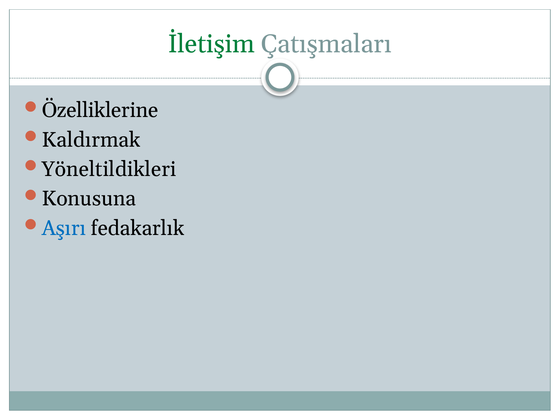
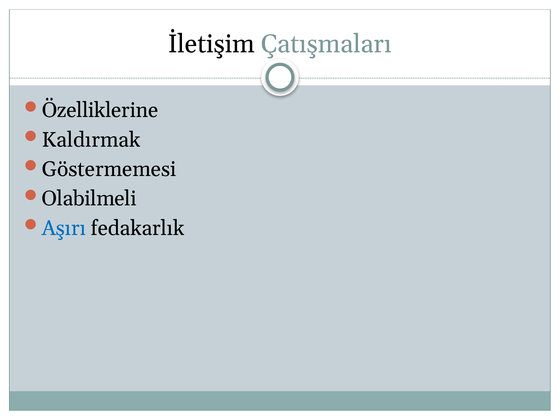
İletişim colour: green -> black
Yöneltildikleri: Yöneltildikleri -> Göstermemesi
Konusuna: Konusuna -> Olabilmeli
